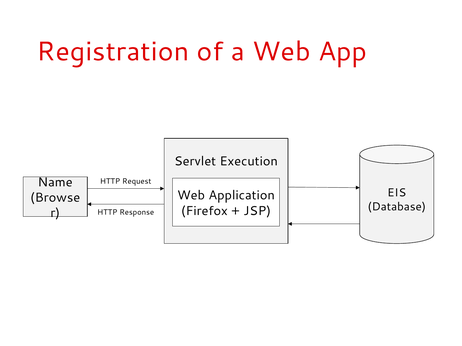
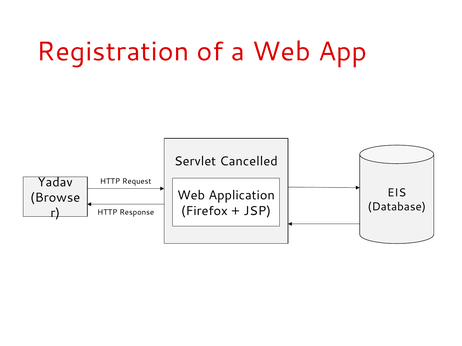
Execution: Execution -> Cancelled
Name: Name -> Yadav
